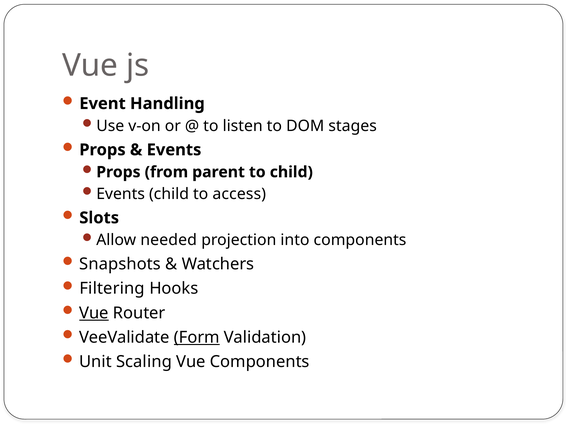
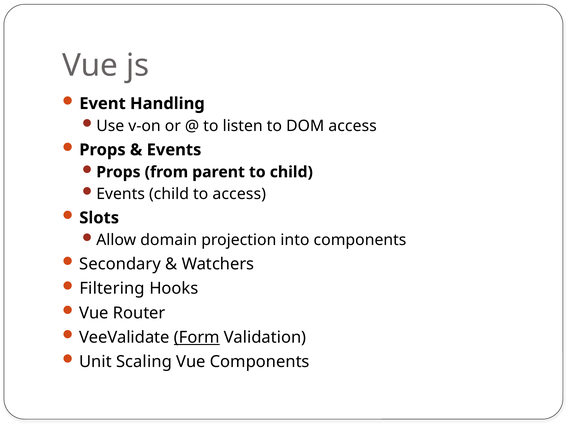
DOM stages: stages -> access
needed: needed -> domain
Snapshots: Snapshots -> Secondary
Vue at (94, 313) underline: present -> none
